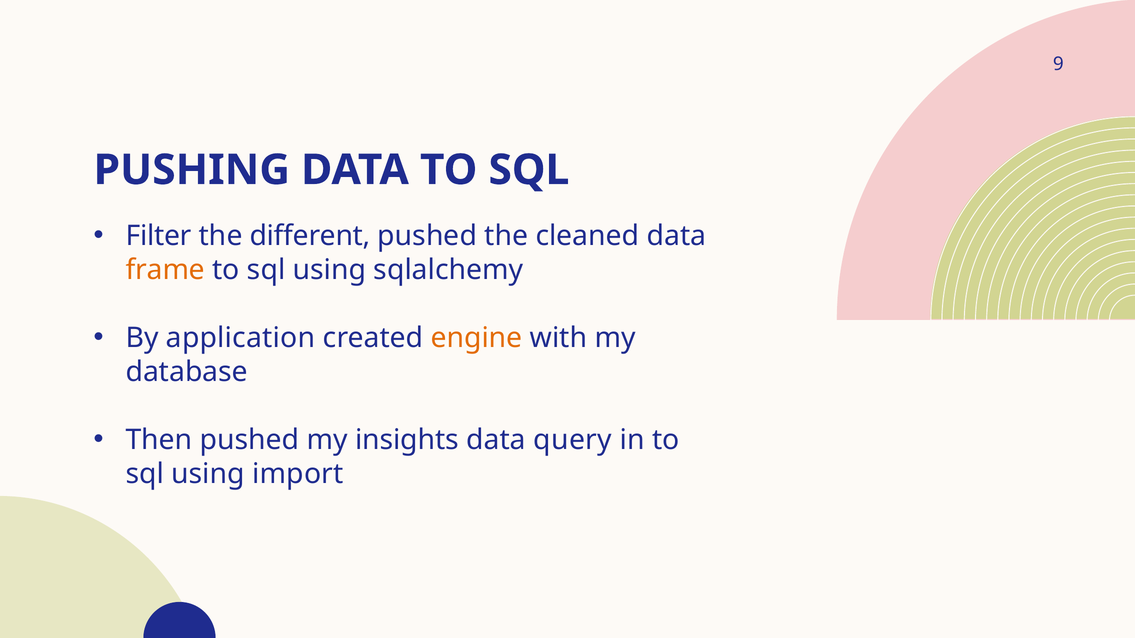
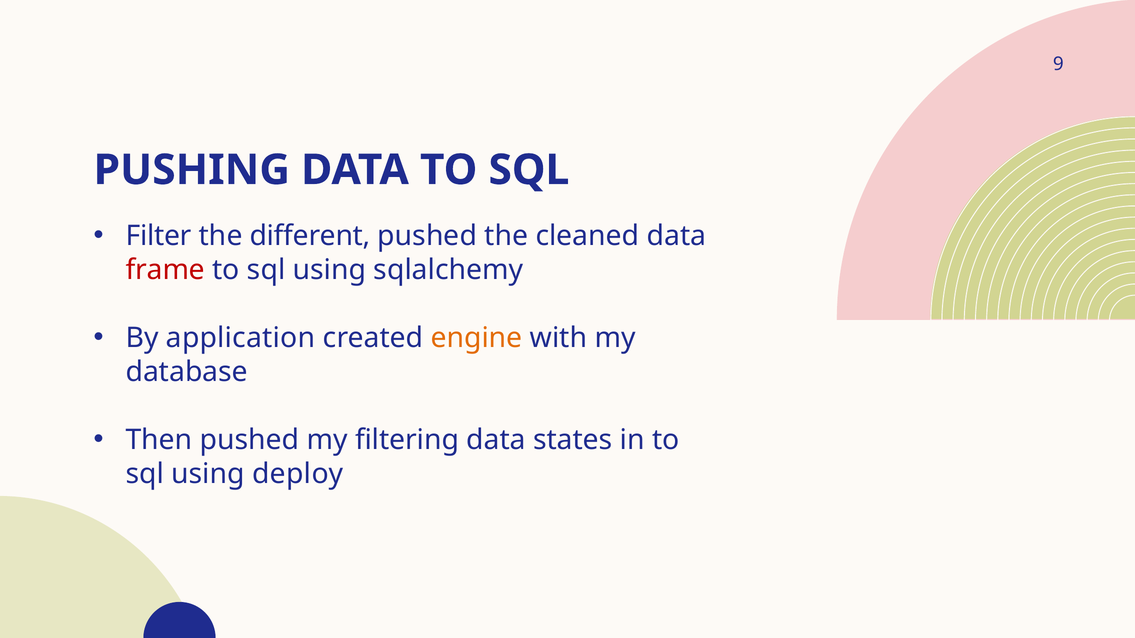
frame colour: orange -> red
insights: insights -> filtering
query: query -> states
import: import -> deploy
